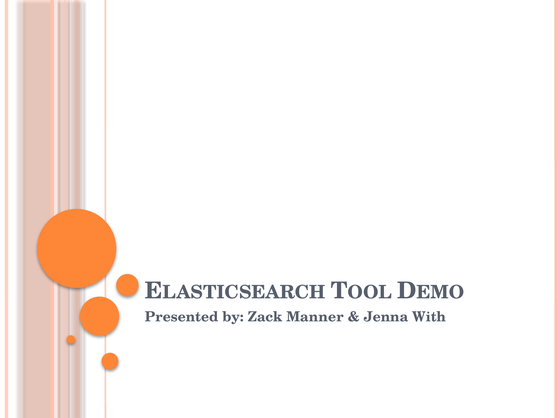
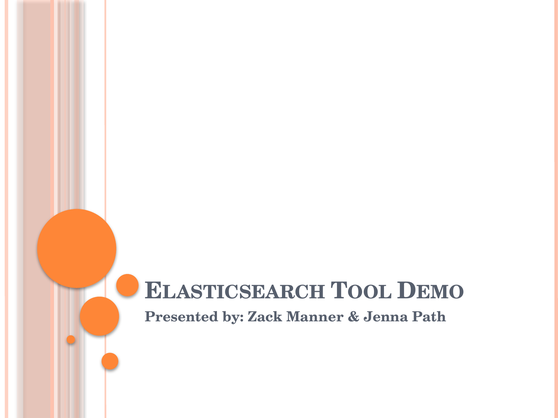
With: With -> Path
